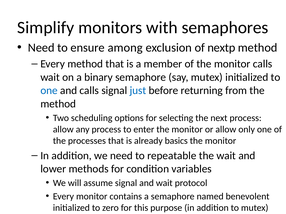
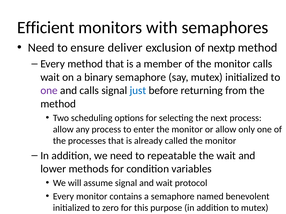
Simplify: Simplify -> Efficient
among: among -> deliver
one at (49, 91) colour: blue -> purple
basics: basics -> called
